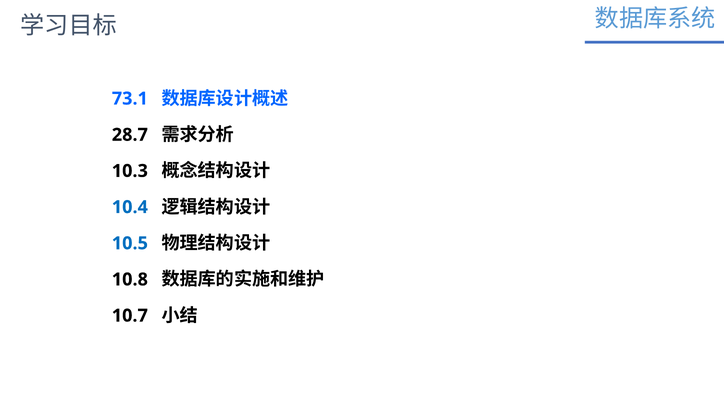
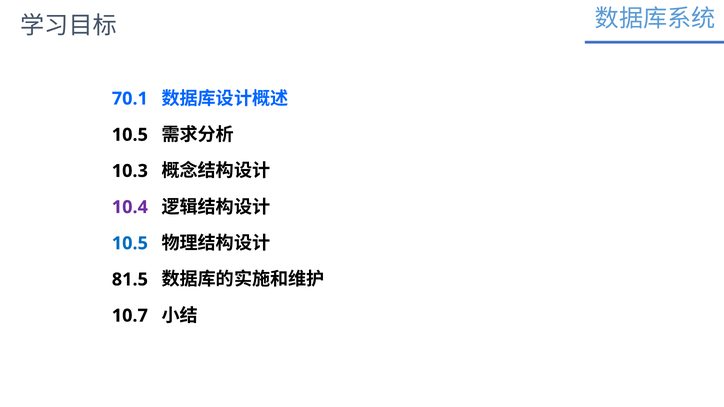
73.1: 73.1 -> 70.1
28.7 at (130, 135): 28.7 -> 10.5
10.4 colour: blue -> purple
10.8: 10.8 -> 81.5
